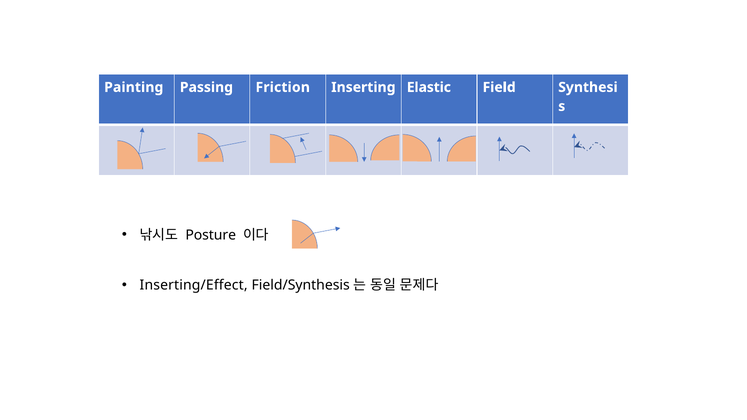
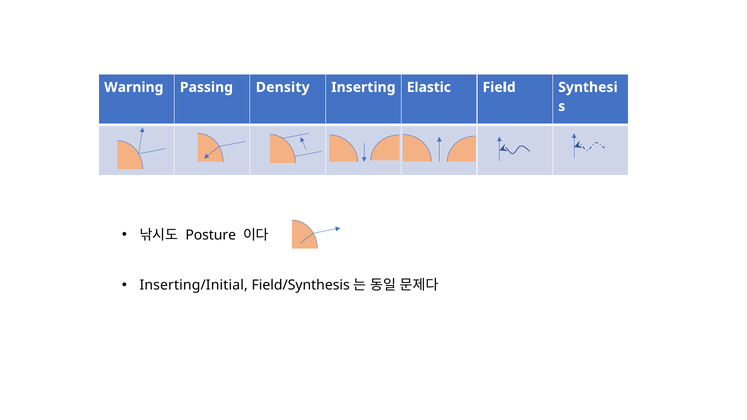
Painting: Painting -> Warning
Friction: Friction -> Density
Inserting/Effect: Inserting/Effect -> Inserting/Initial
